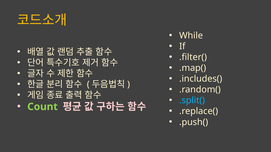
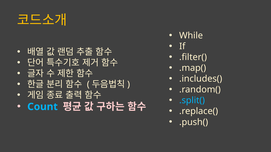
Count colour: light green -> light blue
